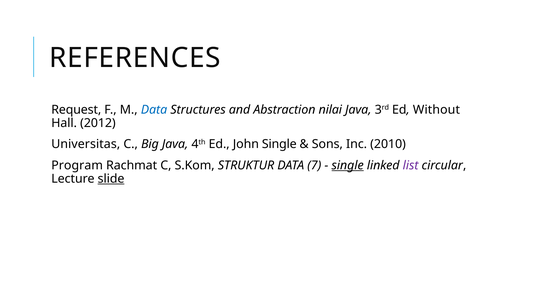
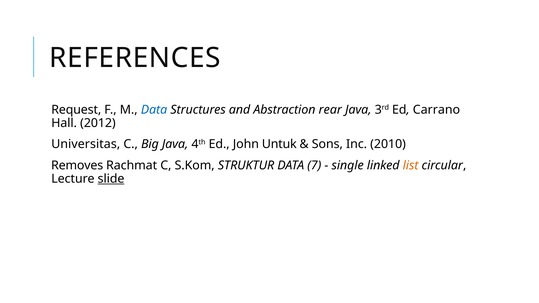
nilai: nilai -> rear
Without: Without -> Carrano
John Single: Single -> Untuk
Program: Program -> Removes
single at (348, 165) underline: present -> none
list colour: purple -> orange
